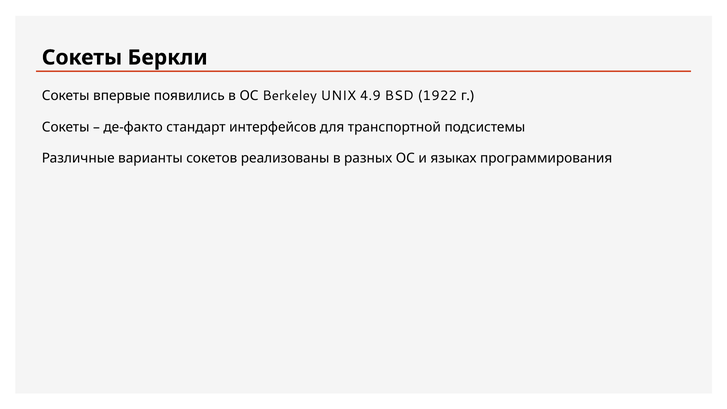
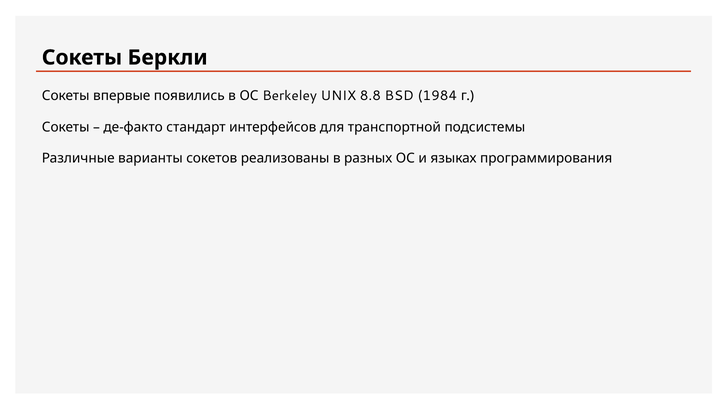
4.9: 4.9 -> 8.8
1922: 1922 -> 1984
